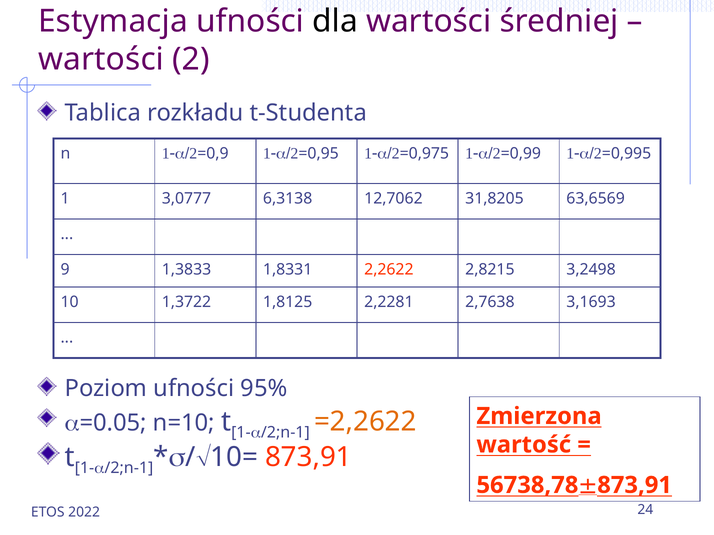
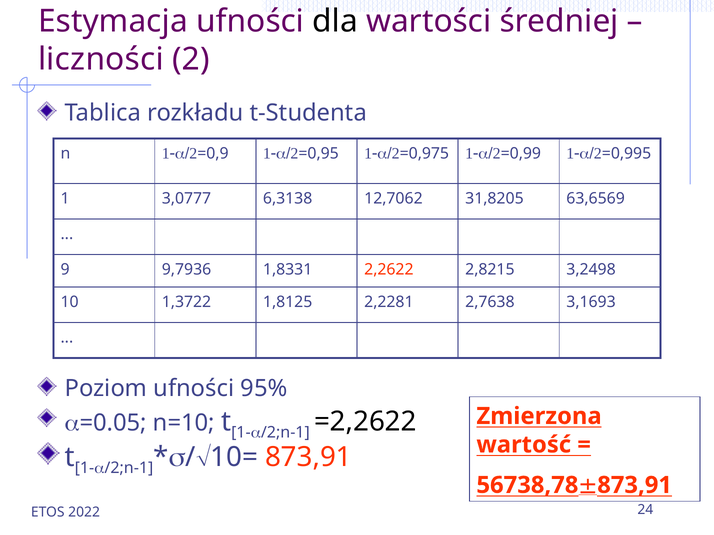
wartości at (101, 59): wartości -> liczności
1,3833: 1,3833 -> 9,7936
=2,2622 colour: orange -> black
